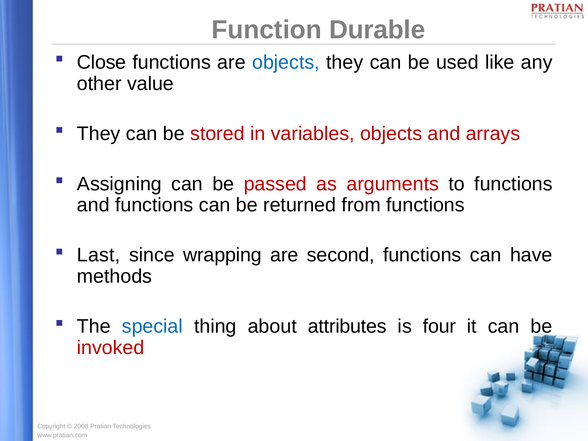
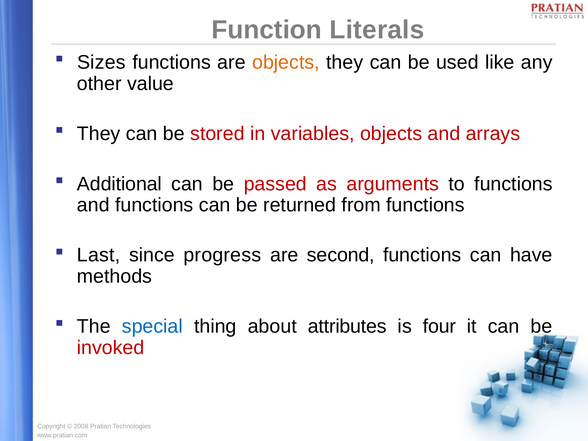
Durable: Durable -> Literals
Close: Close -> Sizes
objects at (286, 62) colour: blue -> orange
Assigning: Assigning -> Additional
wrapping: wrapping -> progress
